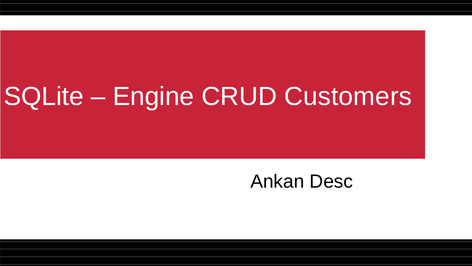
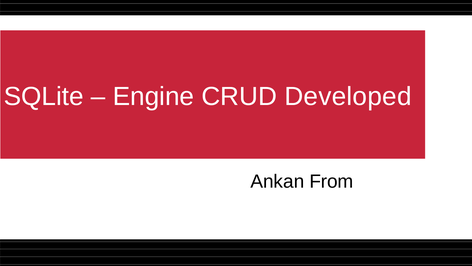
Customers: Customers -> Developed
Desc: Desc -> From
